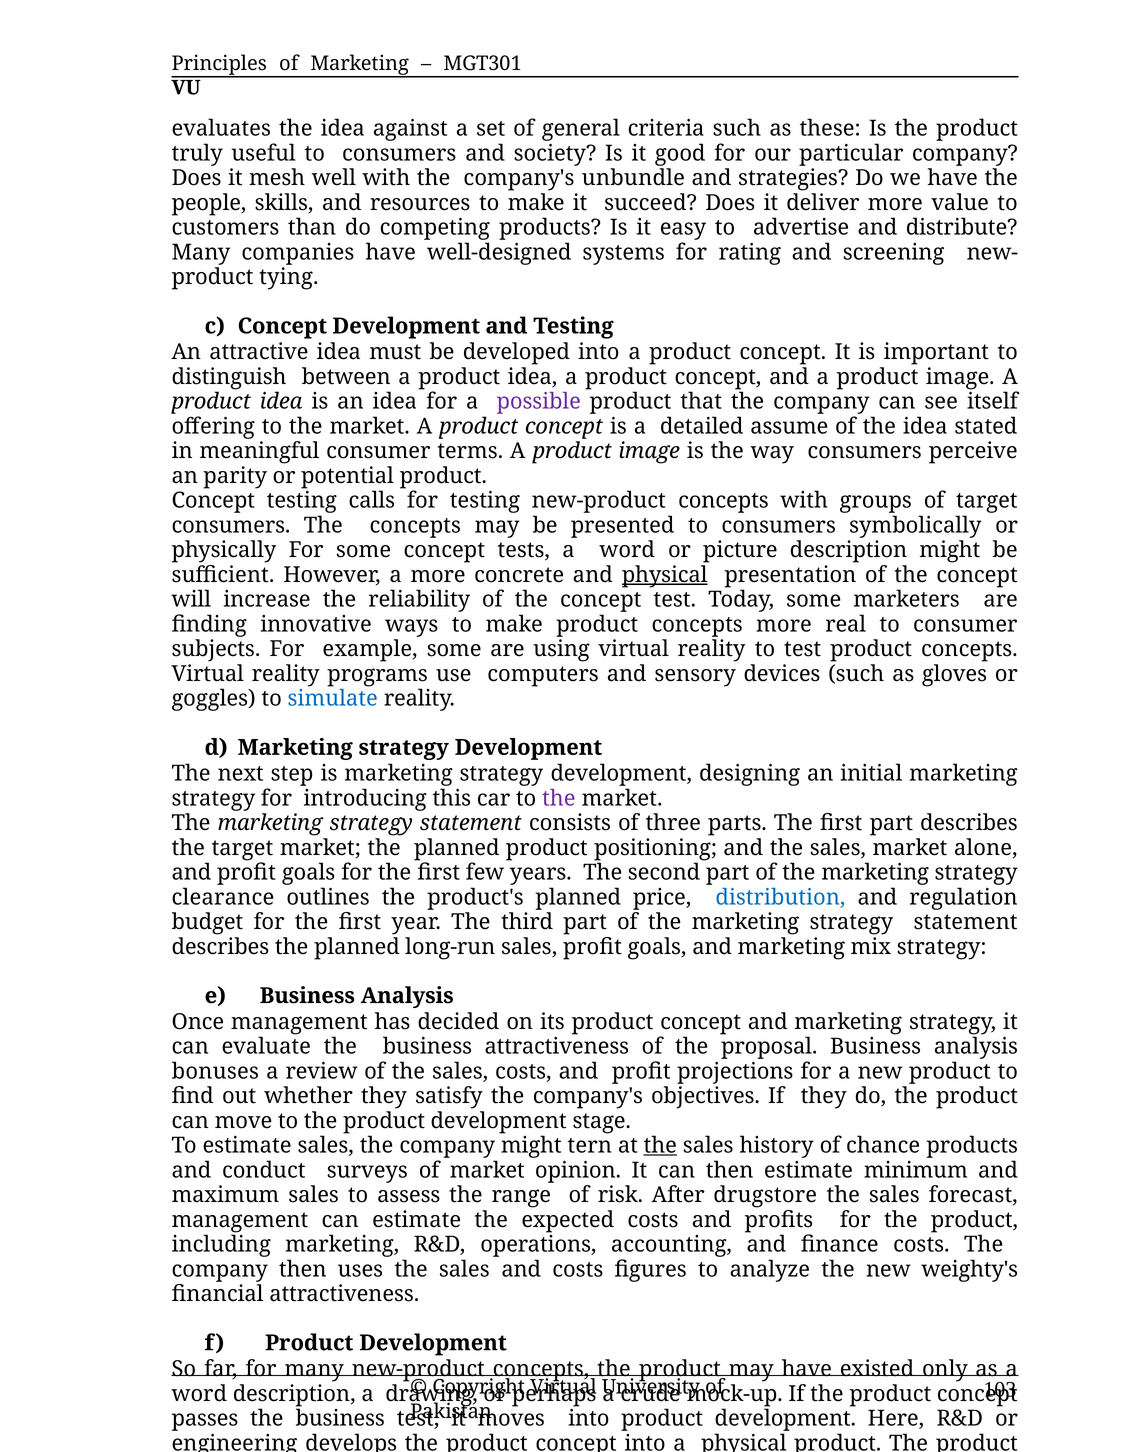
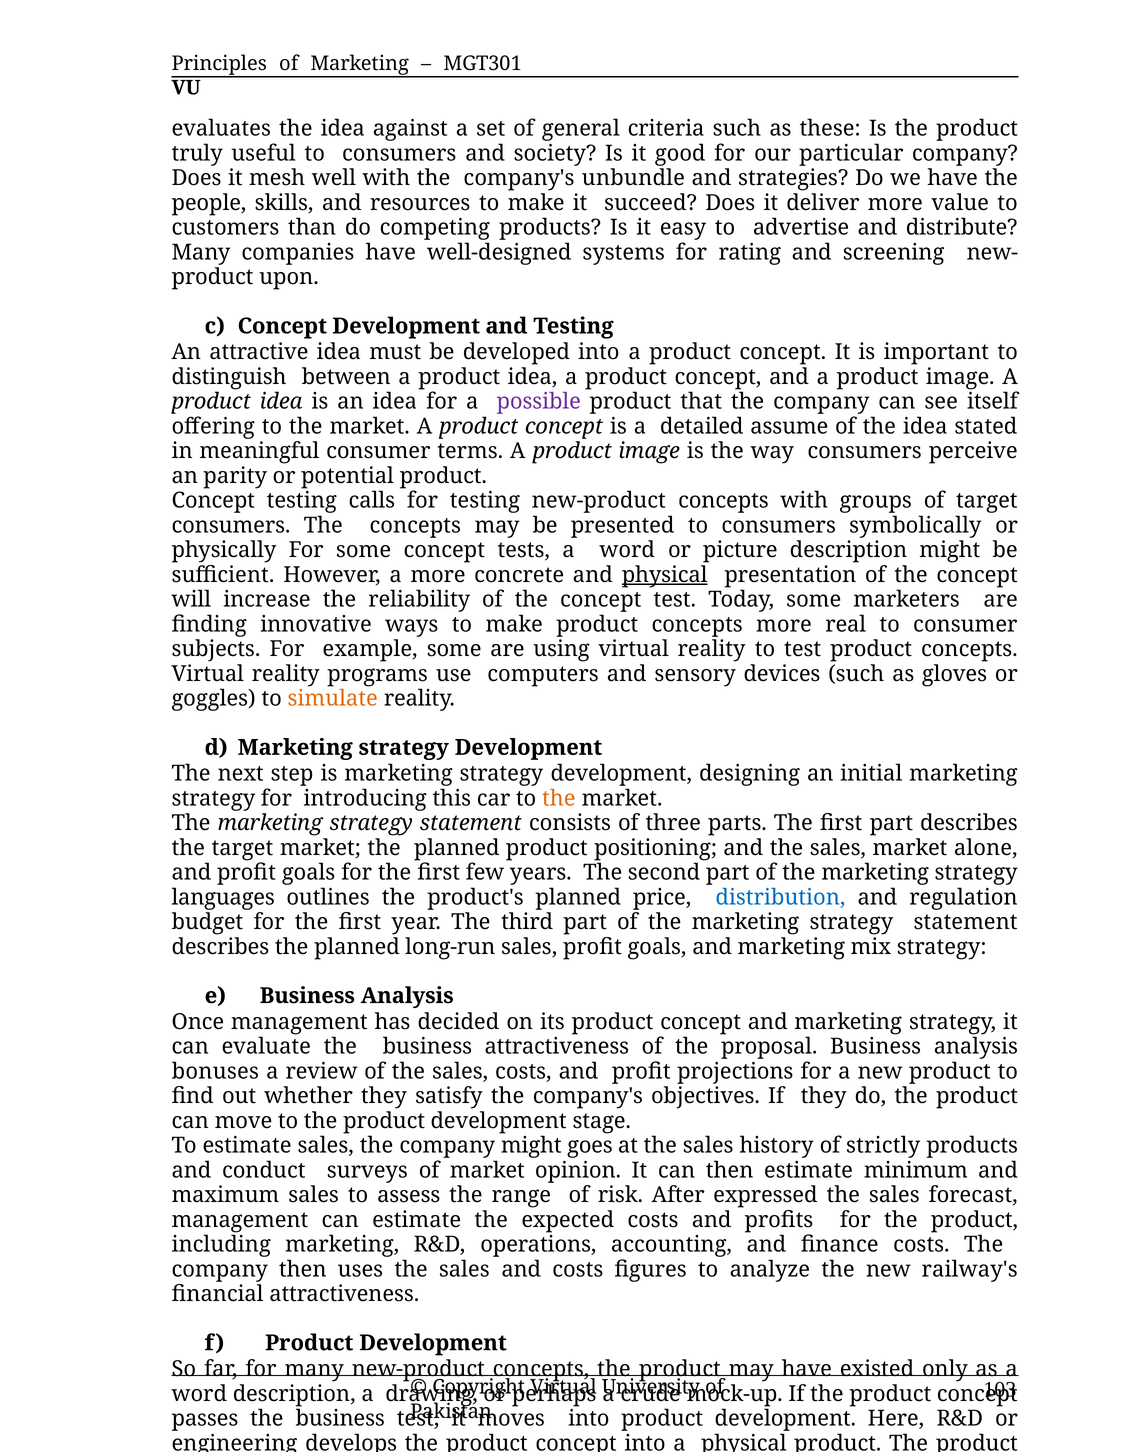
tying: tying -> upon
simulate colour: blue -> orange
the at (559, 798) colour: purple -> orange
clearance: clearance -> languages
tern: tern -> goes
the at (660, 1146) underline: present -> none
chance: chance -> strictly
drugstore: drugstore -> expressed
weighty's: weighty's -> railway's
